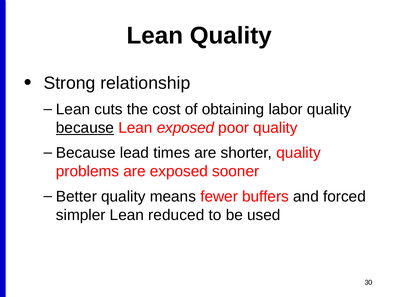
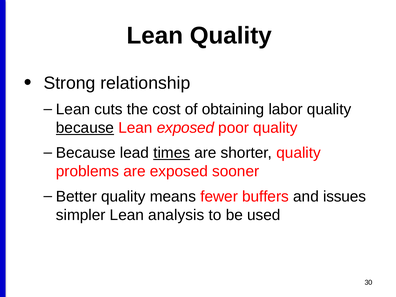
times underline: none -> present
forced: forced -> issues
reduced: reduced -> analysis
